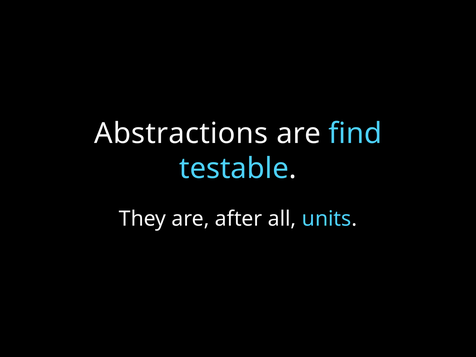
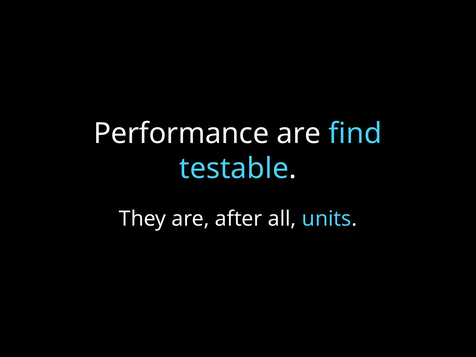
Abstractions: Abstractions -> Performance
